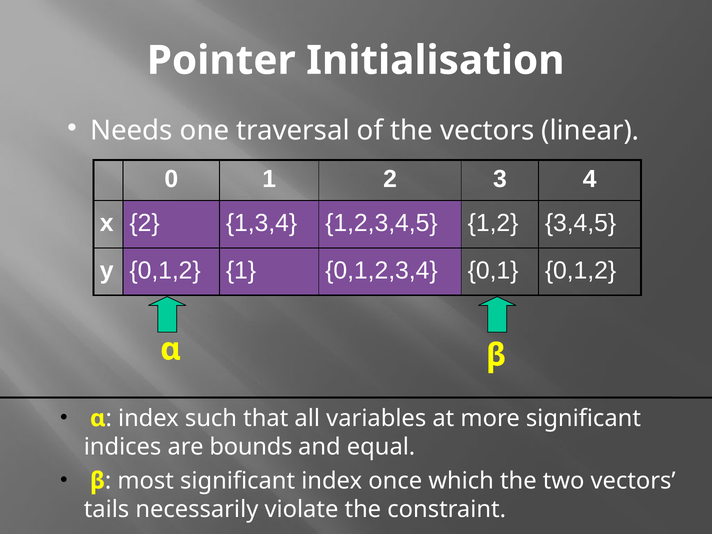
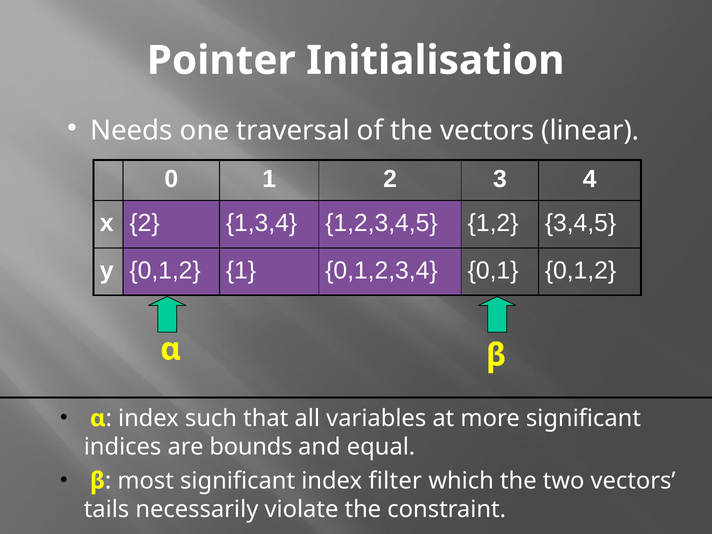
once: once -> filter
